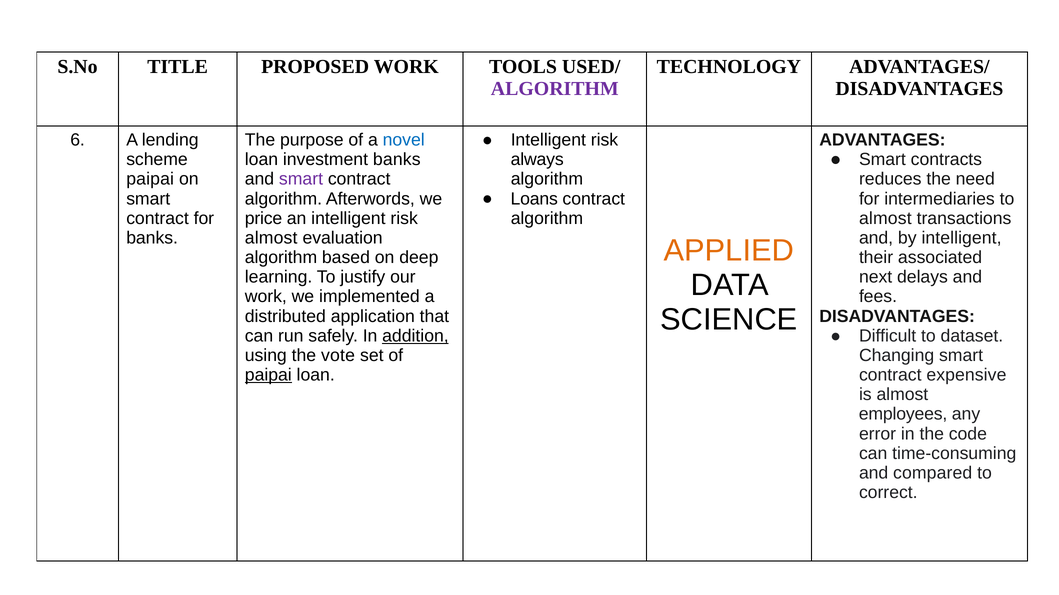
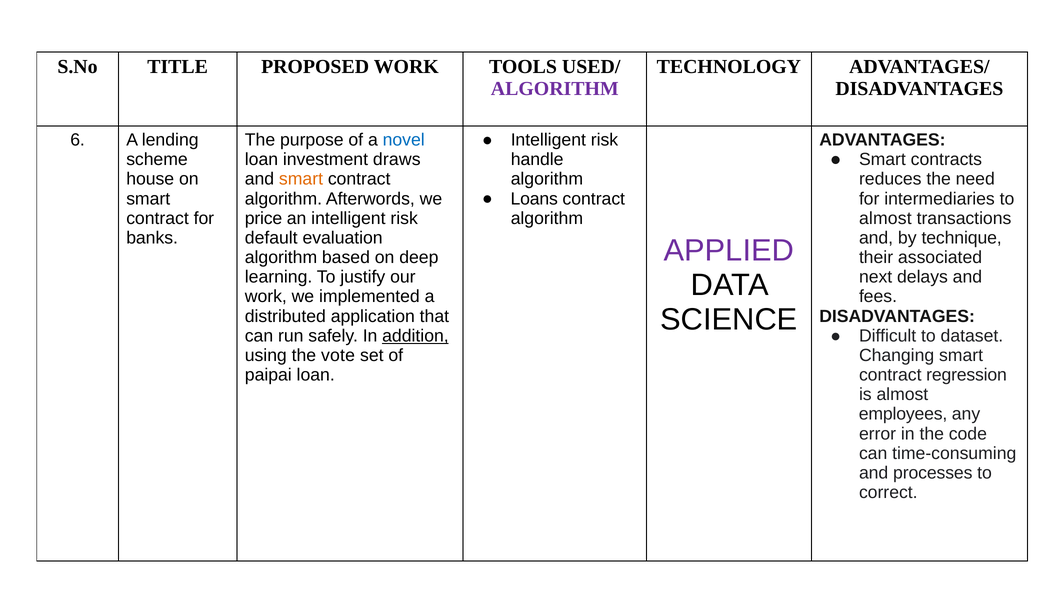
investment banks: banks -> draws
always: always -> handle
paipai at (150, 179): paipai -> house
smart at (301, 179) colour: purple -> orange
almost at (271, 238): almost -> default
by intelligent: intelligent -> technique
APPLIED colour: orange -> purple
paipai at (268, 375) underline: present -> none
expensive: expensive -> regression
compared: compared -> processes
